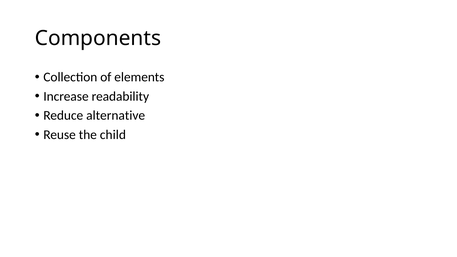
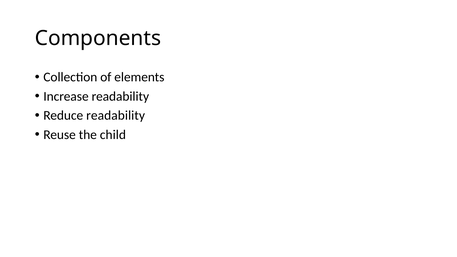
Reduce alternative: alternative -> readability
